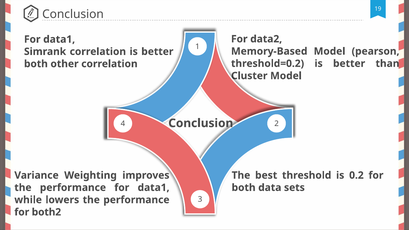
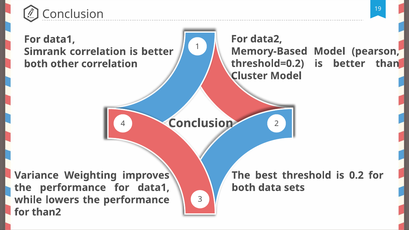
both2: both2 -> than2
